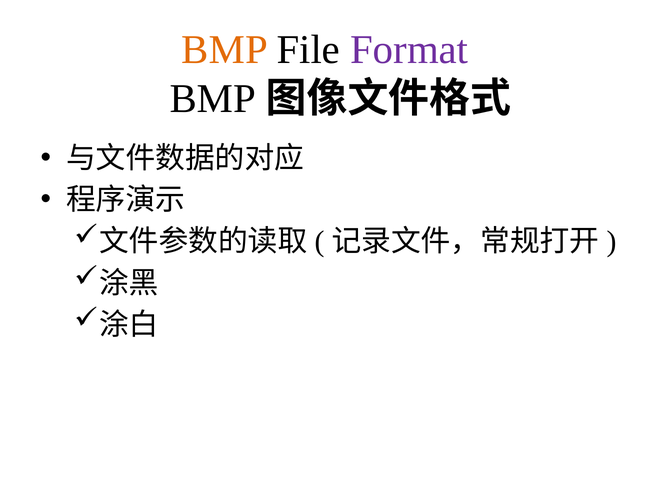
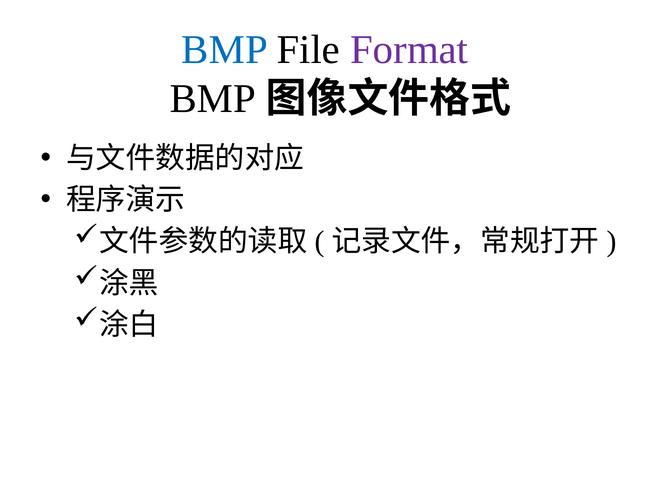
BMP at (225, 50) colour: orange -> blue
